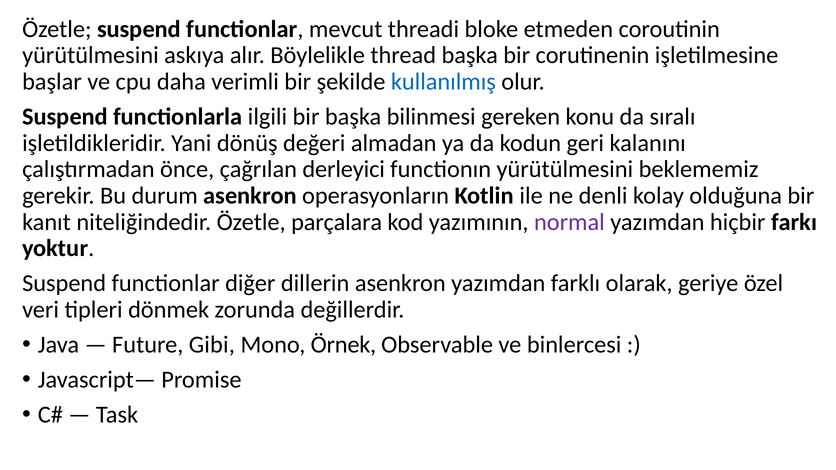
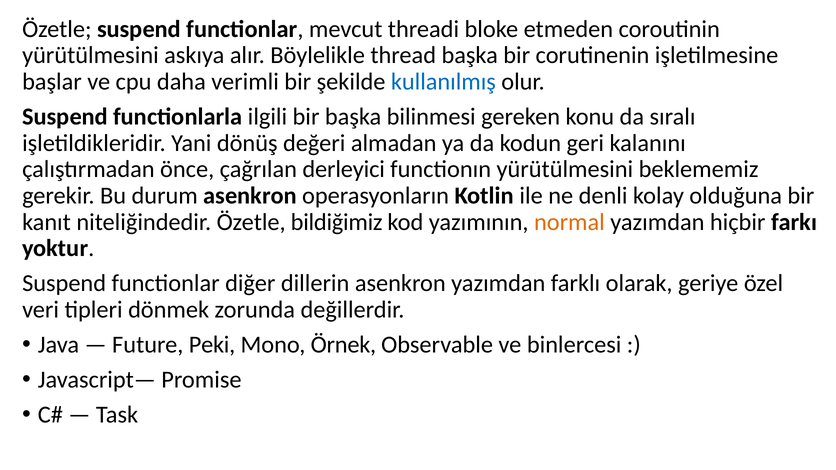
parçalara: parçalara -> bildiğimiz
normal colour: purple -> orange
Gibi: Gibi -> Peki
